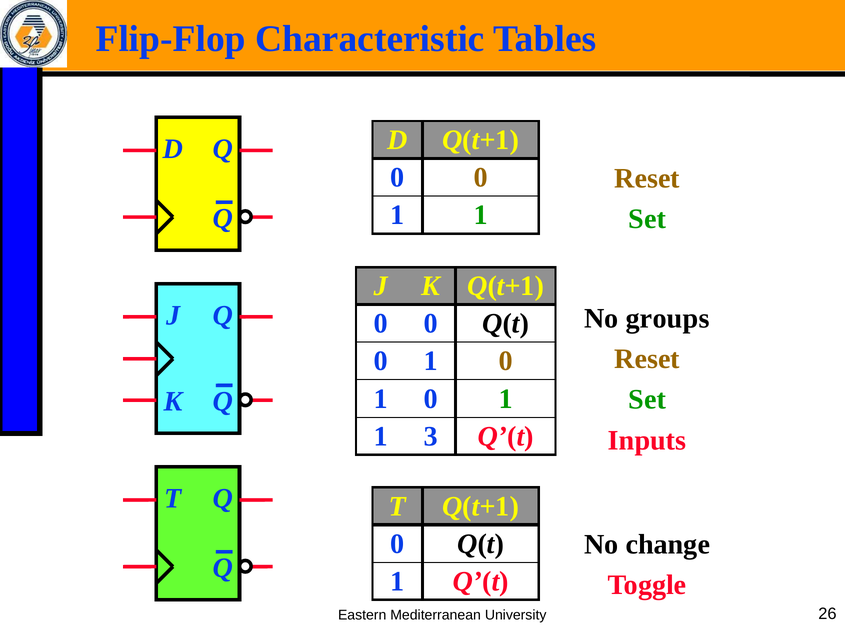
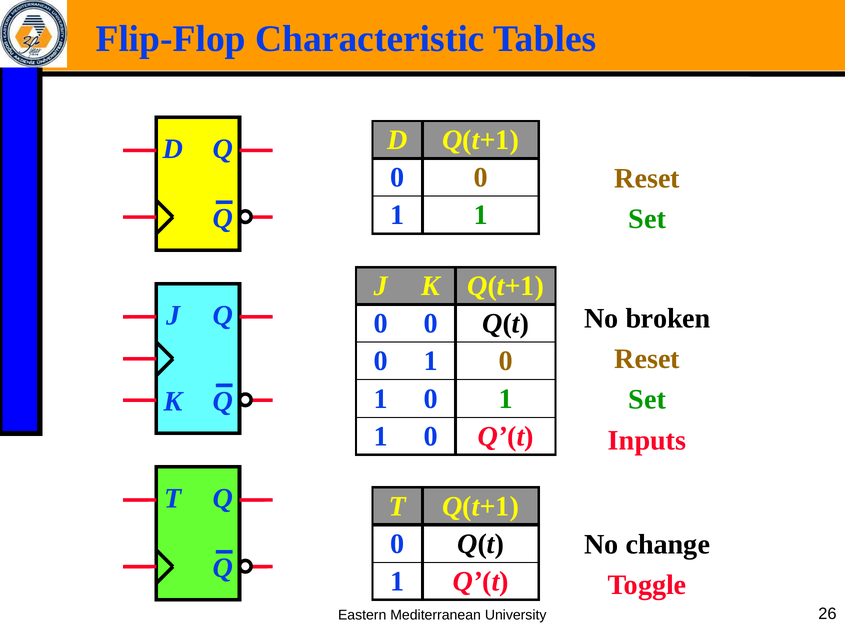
groups: groups -> broken
3 at (431, 436): 3 -> 0
